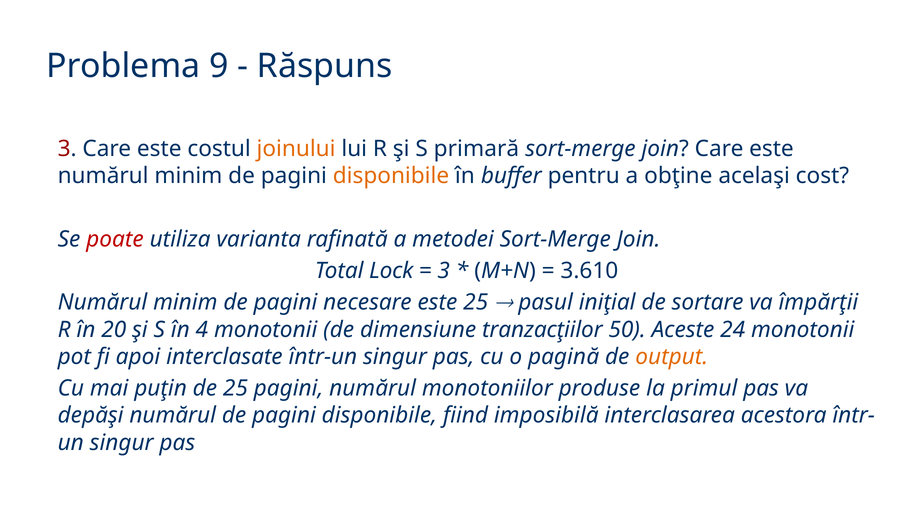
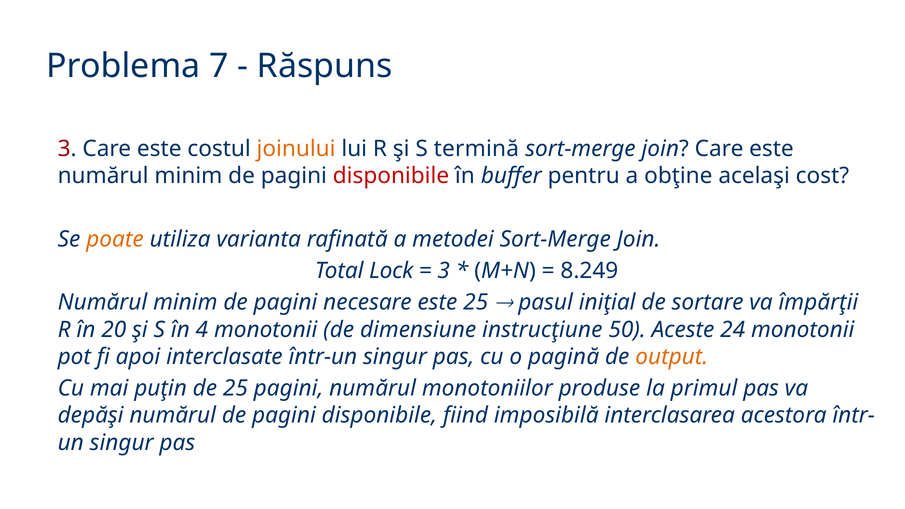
9: 9 -> 7
primară: primară -> termină
disponibile at (391, 176) colour: orange -> red
poate colour: red -> orange
3.610: 3.610 -> 8.249
tranzacţiilor: tranzacţiilor -> instrucţiune
